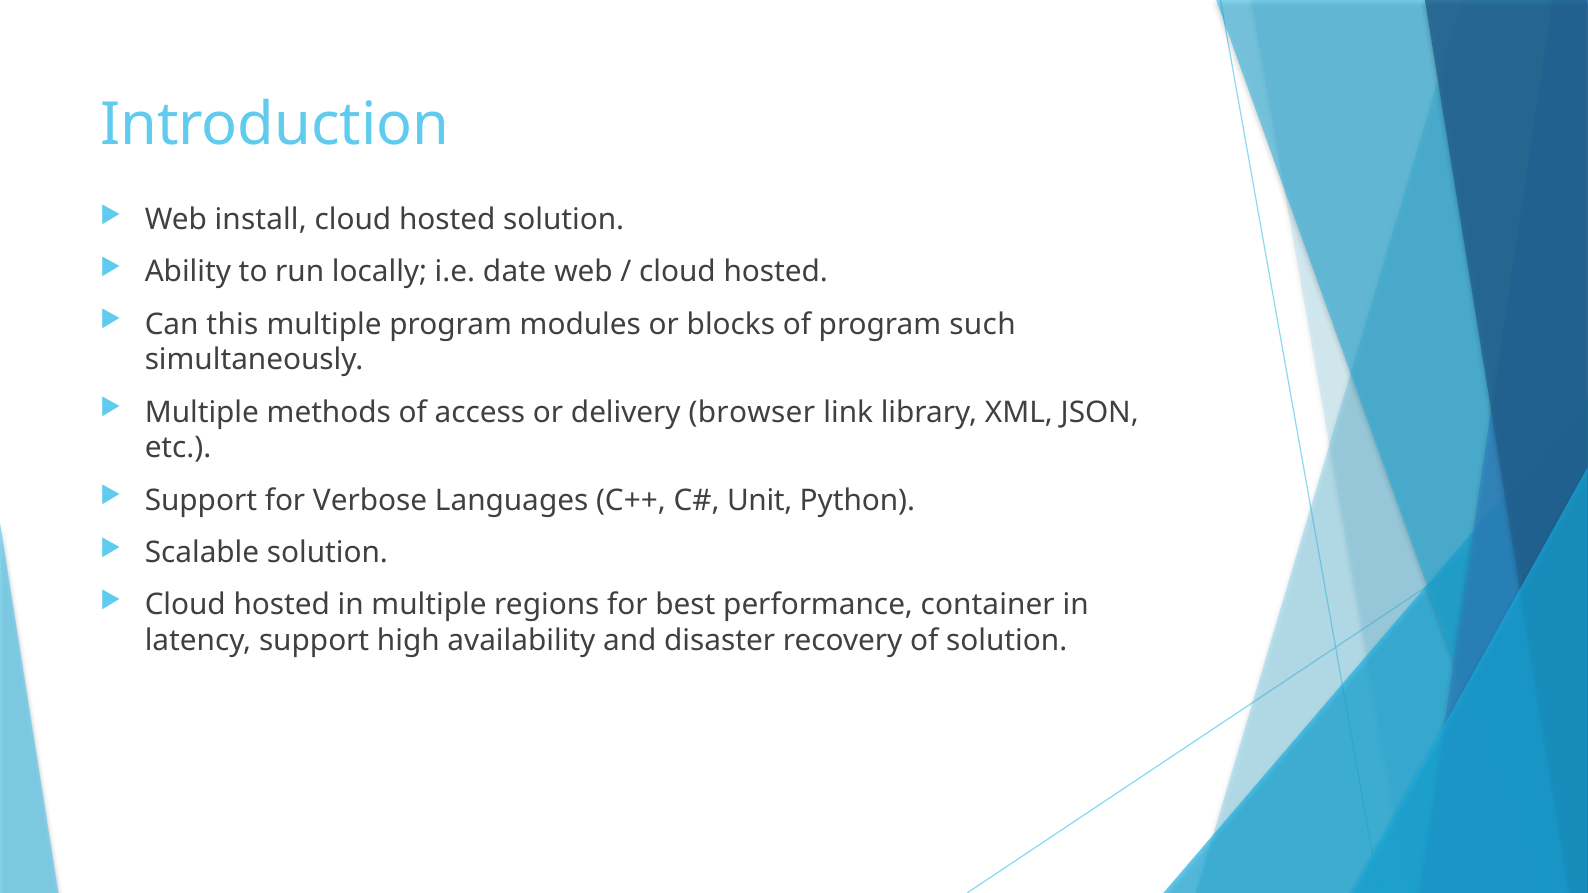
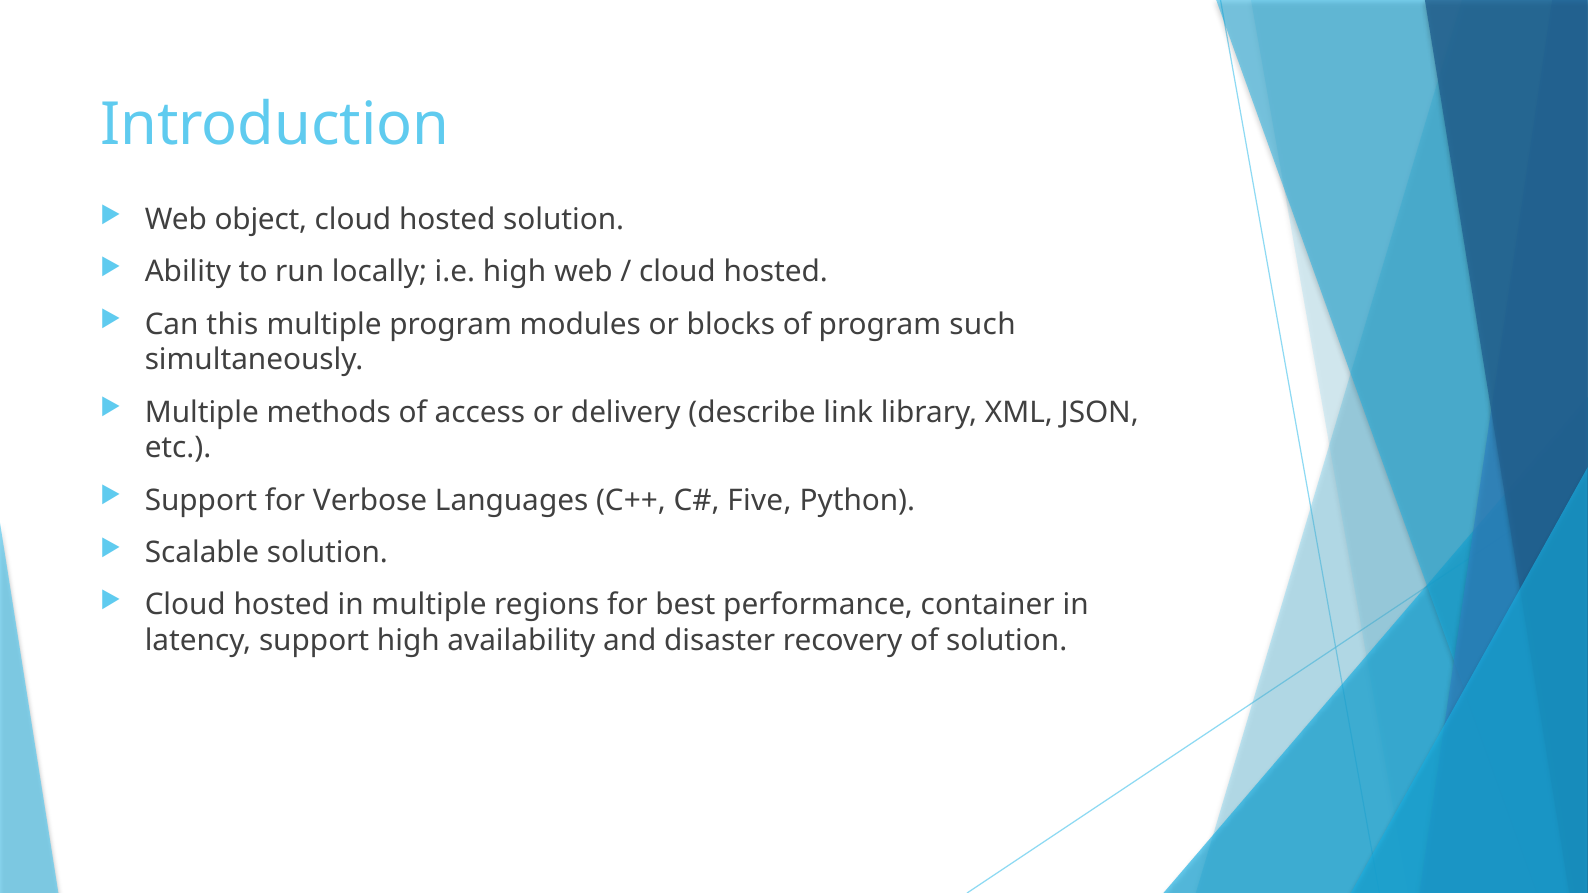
install: install -> object
i.e date: date -> high
browser: browser -> describe
Unit: Unit -> Five
